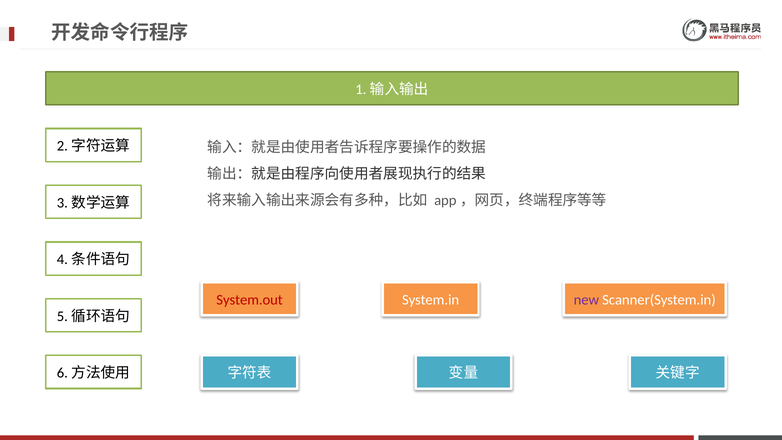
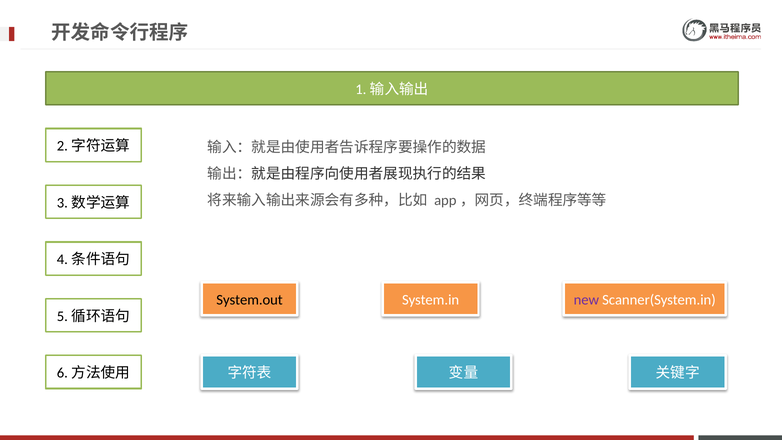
System.out colour: red -> black
